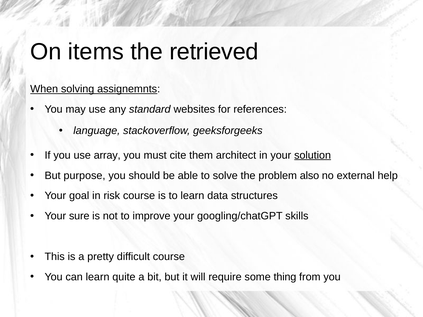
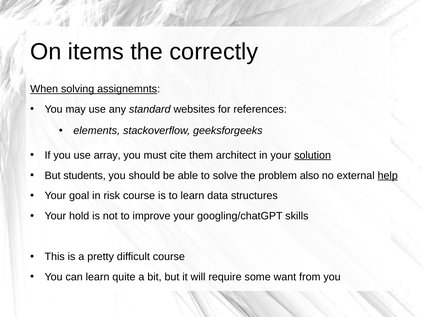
retrieved: retrieved -> correctly
language: language -> elements
purpose: purpose -> students
help underline: none -> present
sure: sure -> hold
thing: thing -> want
